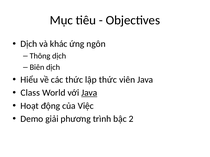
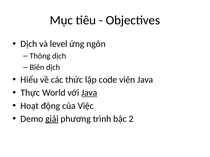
khác: khác -> level
lập thức: thức -> code
Class: Class -> Thực
giải underline: none -> present
